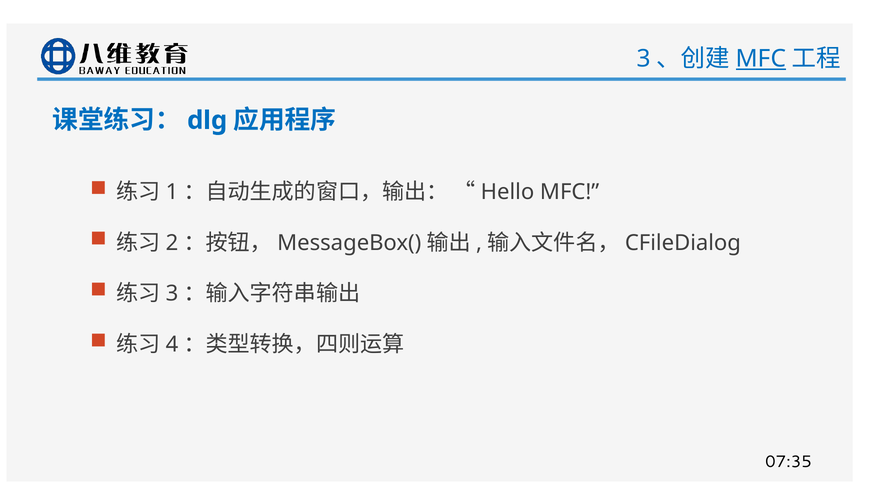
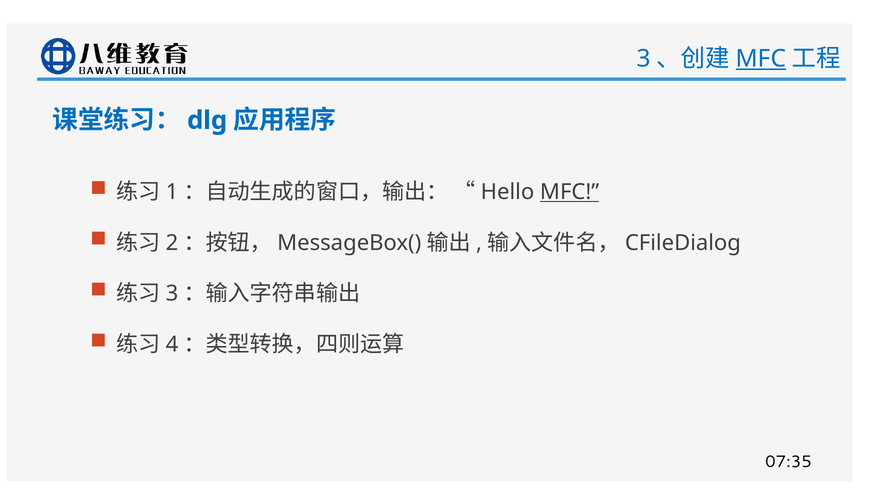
MFC at (570, 192) underline: none -> present
